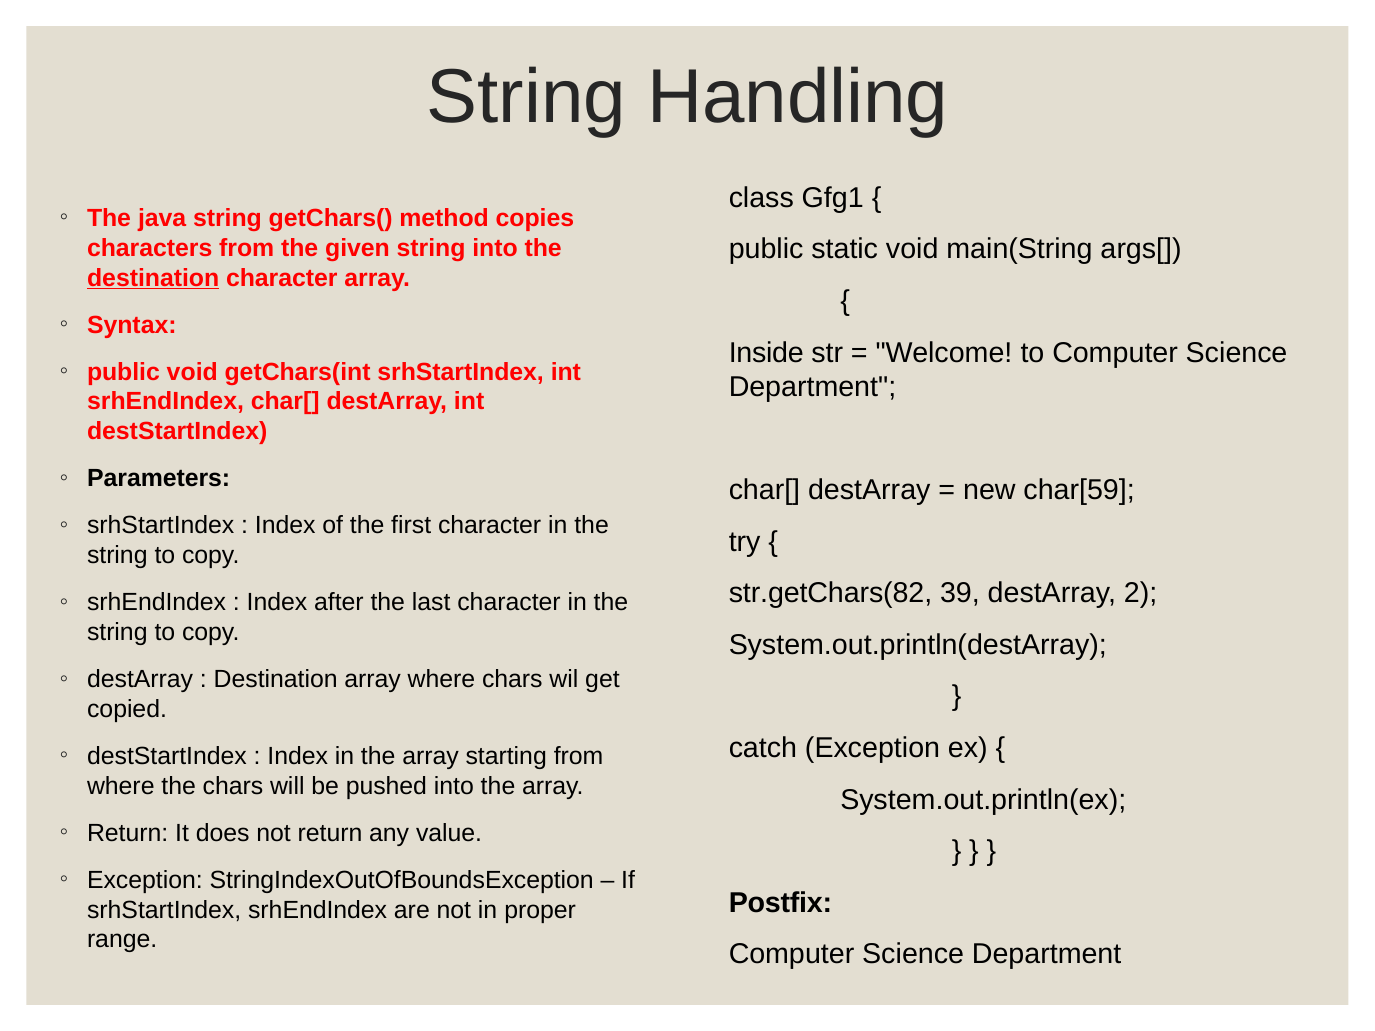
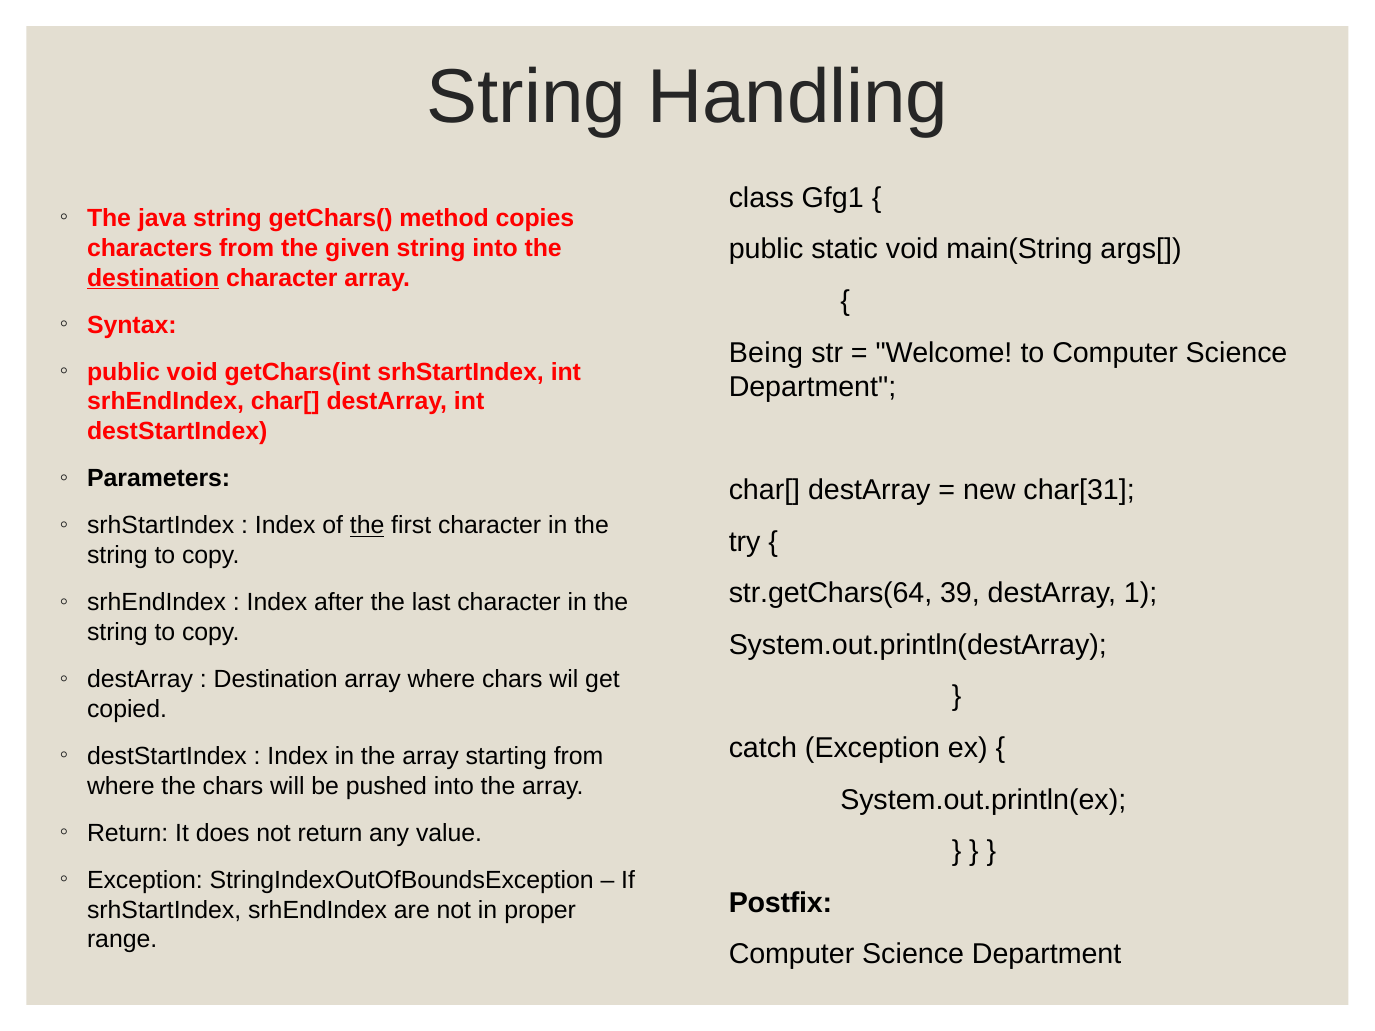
Inside: Inside -> Being
char[59: char[59 -> char[31
the at (367, 526) underline: none -> present
str.getChars(82: str.getChars(82 -> str.getChars(64
2: 2 -> 1
